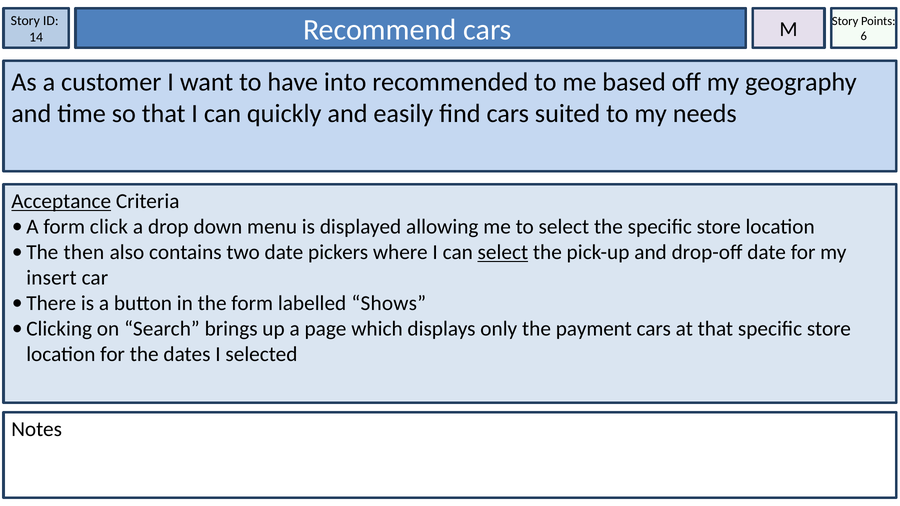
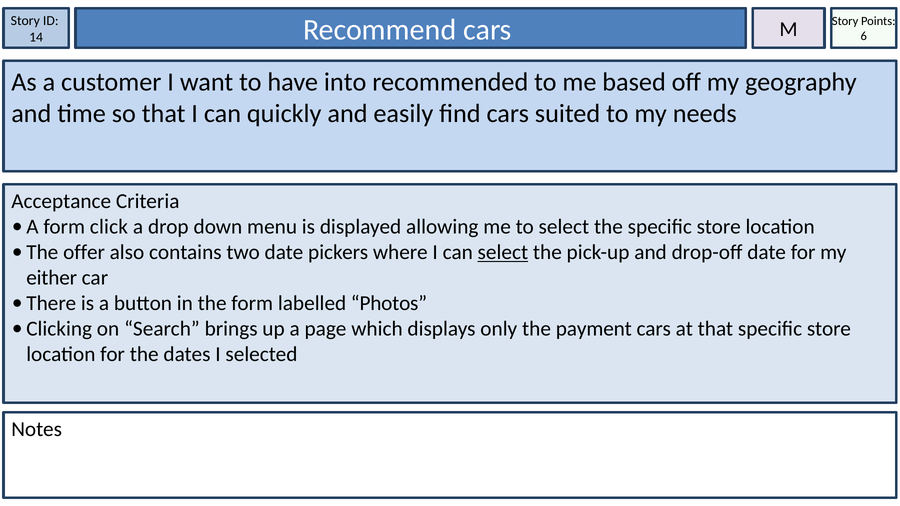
Acceptance underline: present -> none
then: then -> offer
insert: insert -> either
Shows: Shows -> Photos
